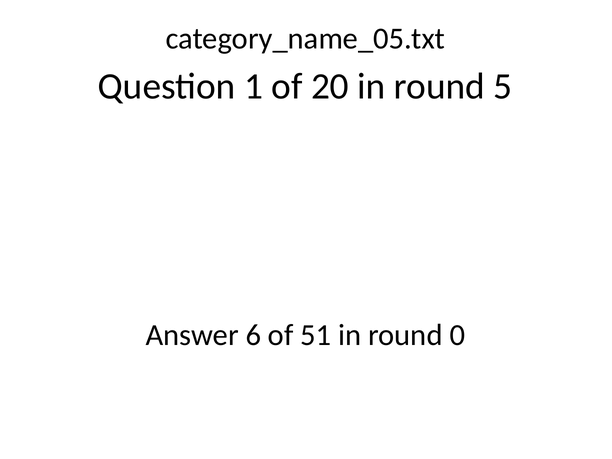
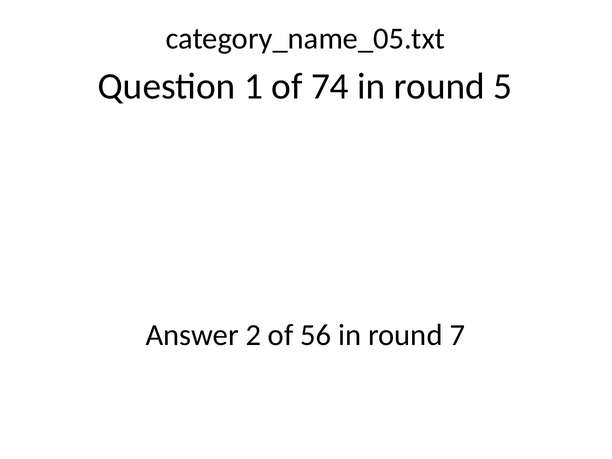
20: 20 -> 74
6: 6 -> 2
51: 51 -> 56
0: 0 -> 7
